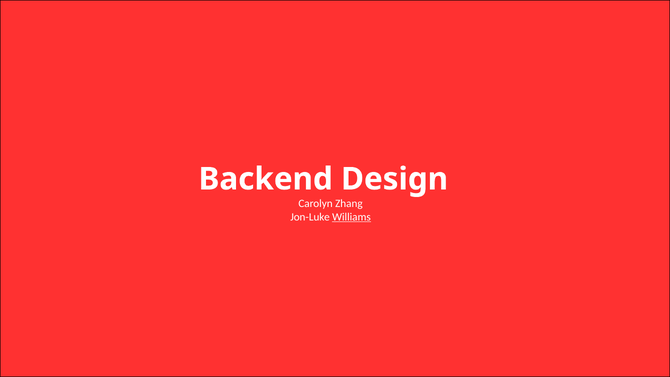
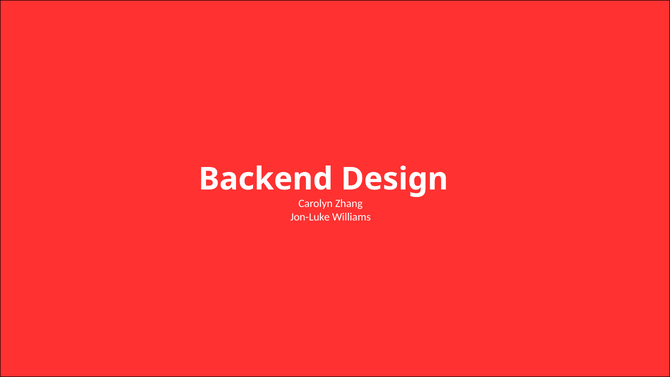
Williams underline: present -> none
